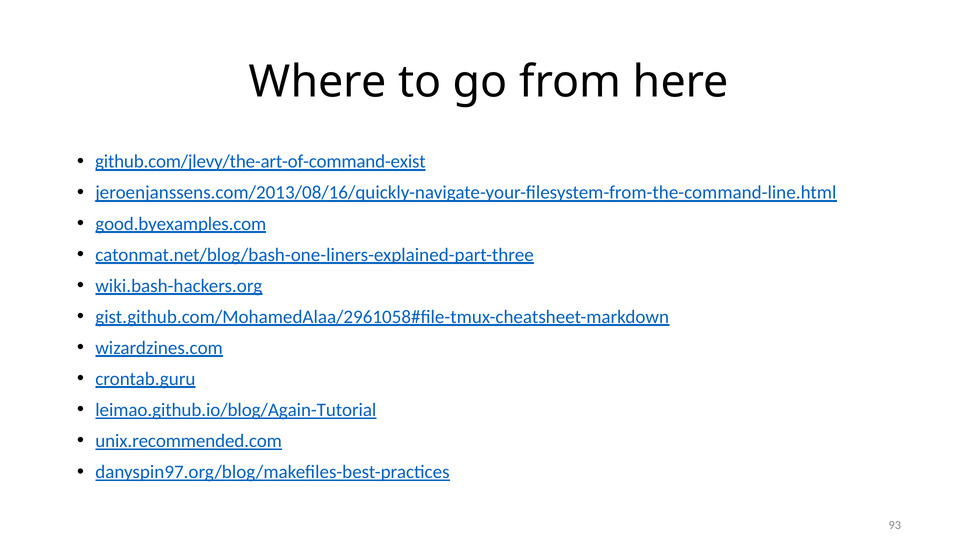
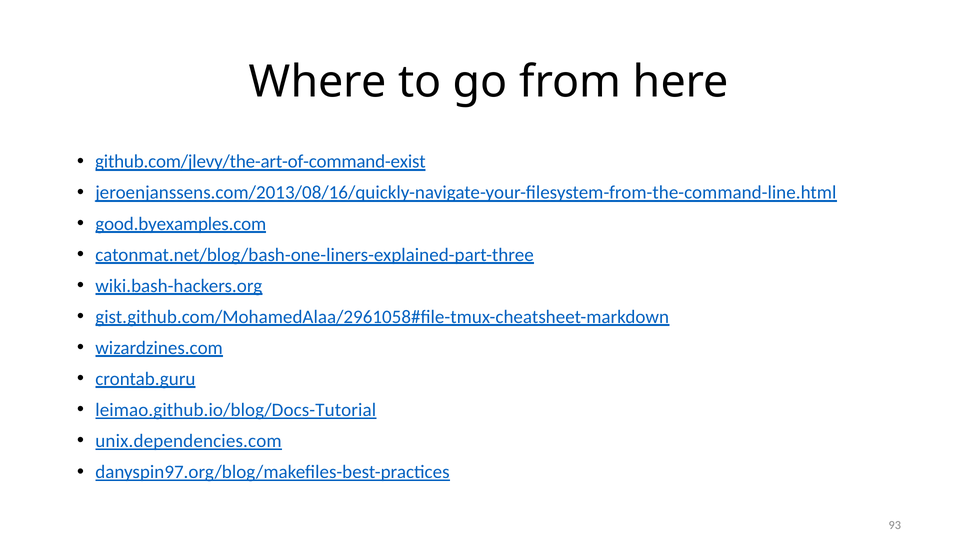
leimao.github.io/blog/Again-Tutorial: leimao.github.io/blog/Again-Tutorial -> leimao.github.io/blog/Docs-Tutorial
unix.recommended.com: unix.recommended.com -> unix.dependencies.com
